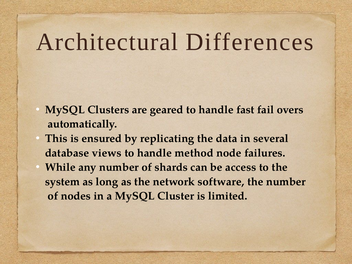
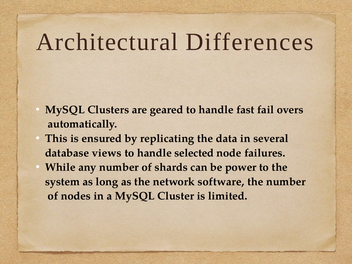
method: method -> selected
access: access -> power
